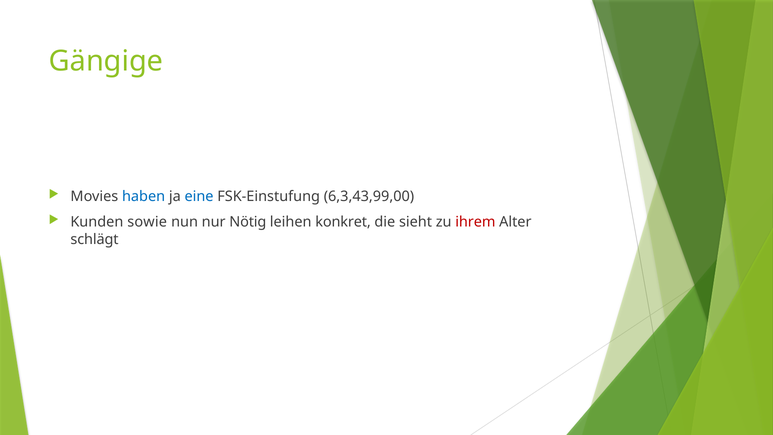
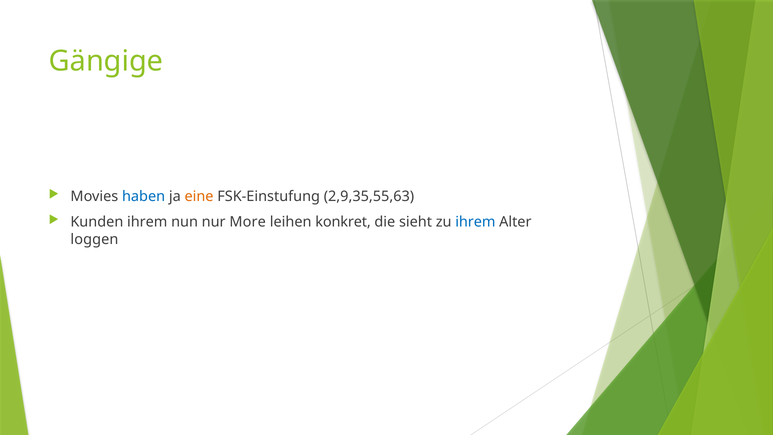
eine colour: blue -> orange
6,3,43,99,00: 6,3,43,99,00 -> 2,9,35,55,63
Kunden sowie: sowie -> ihrem
Nötig: Nötig -> More
ihrem at (475, 222) colour: red -> blue
schlägt: schlägt -> loggen
